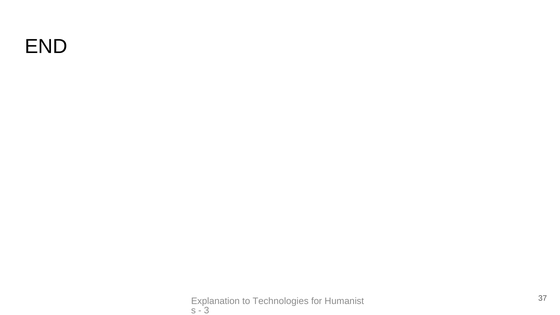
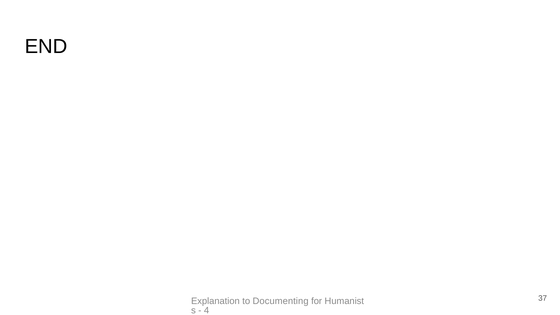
Technologies: Technologies -> Documenting
3: 3 -> 4
